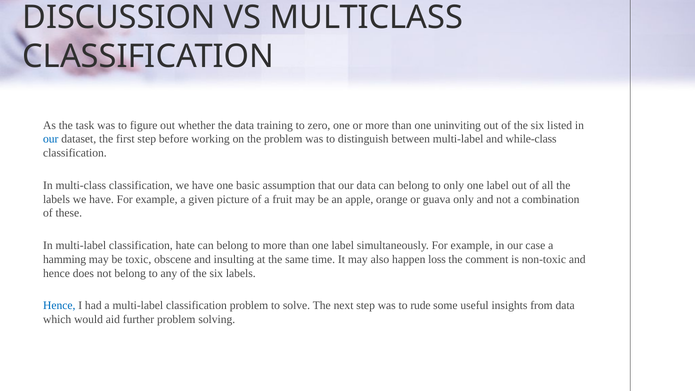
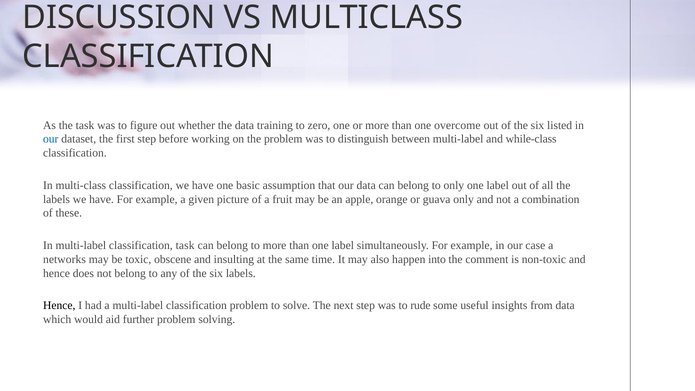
uninviting: uninviting -> overcome
classification hate: hate -> task
hamming: hamming -> networks
loss: loss -> into
Hence at (59, 306) colour: blue -> black
